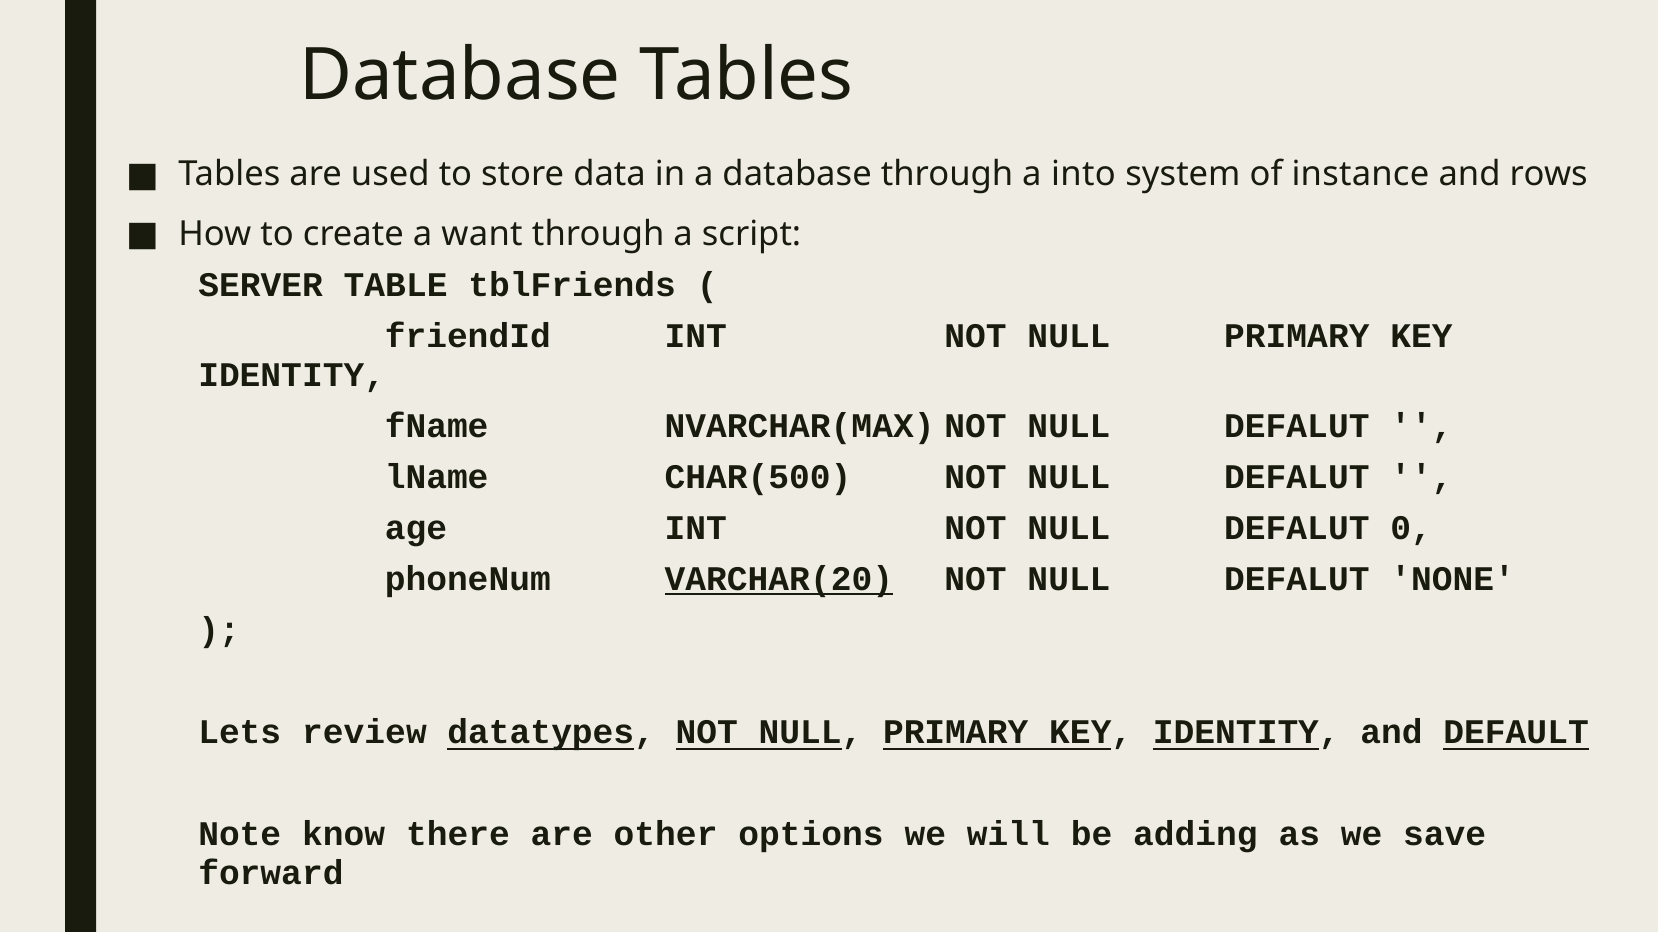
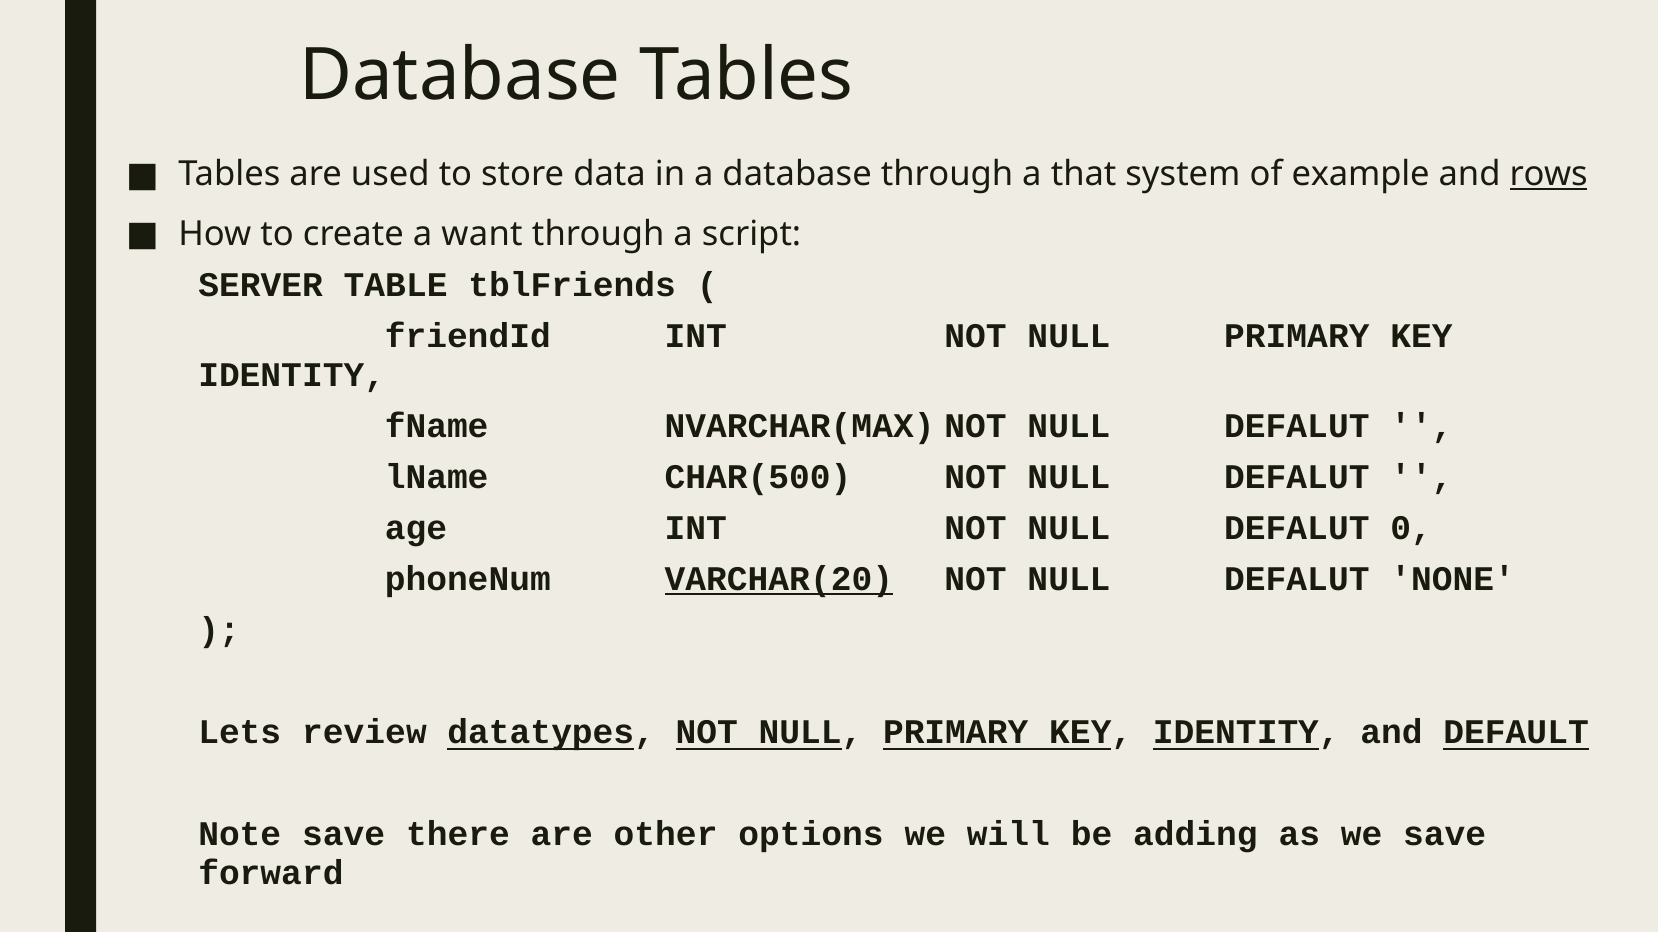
into: into -> that
instance: instance -> example
rows underline: none -> present
Note know: know -> save
